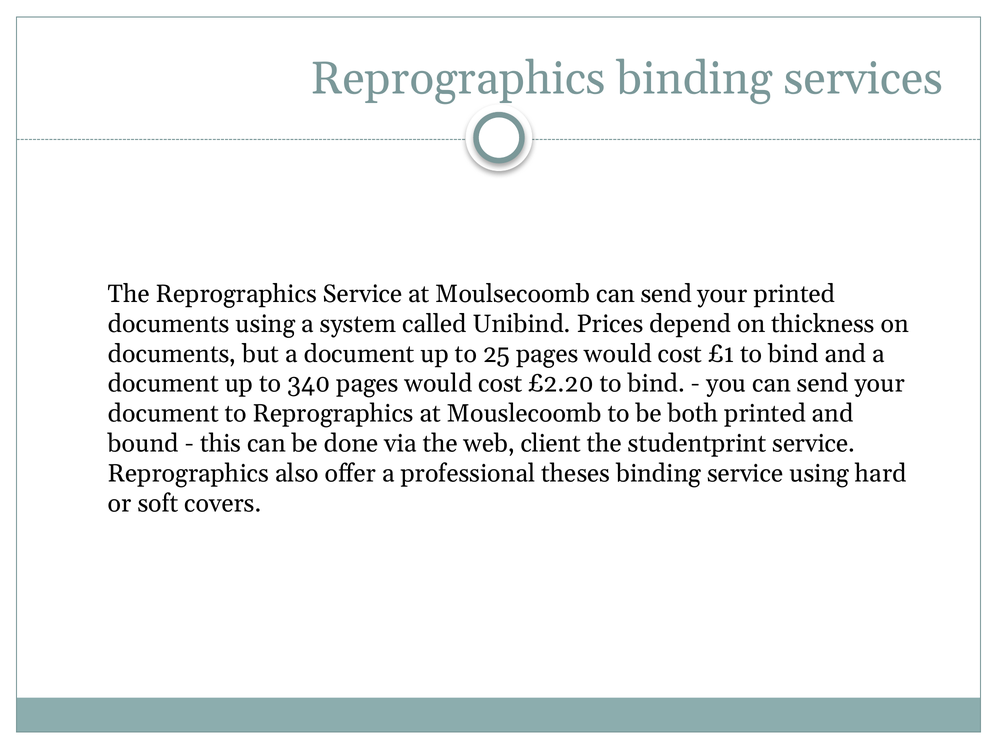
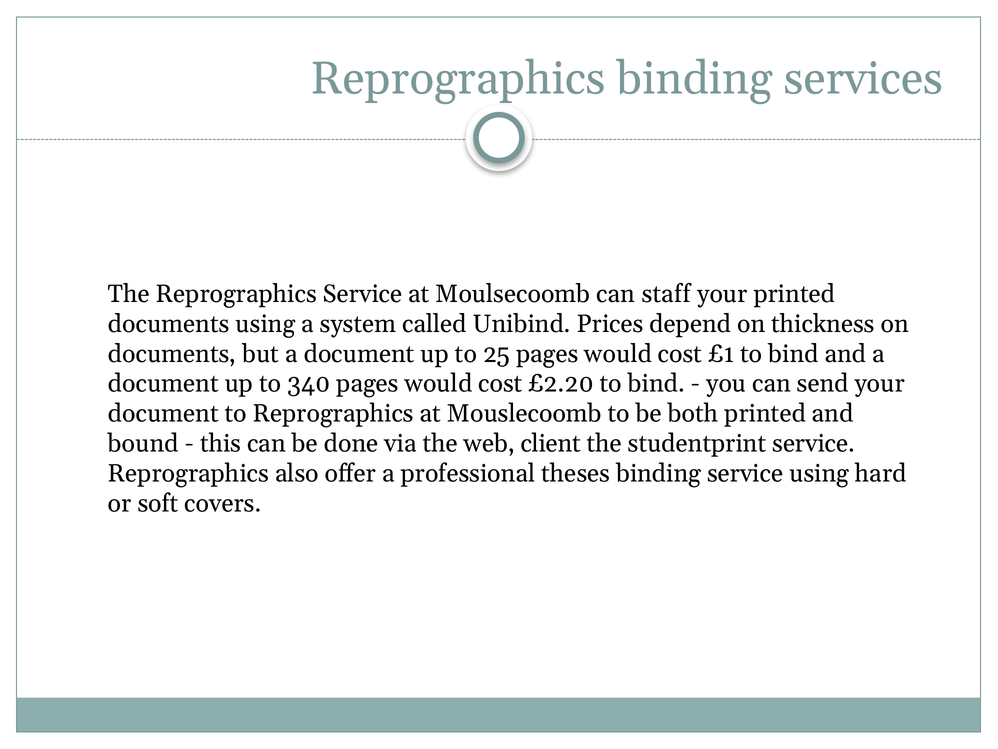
Moulsecoomb can send: send -> staff
